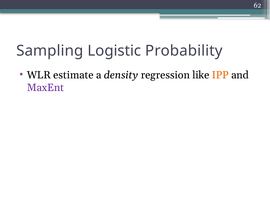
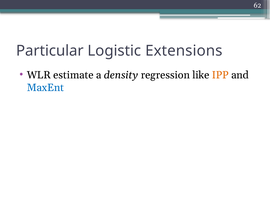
Sampling: Sampling -> Particular
Probability: Probability -> Extensions
MaxEnt colour: purple -> blue
